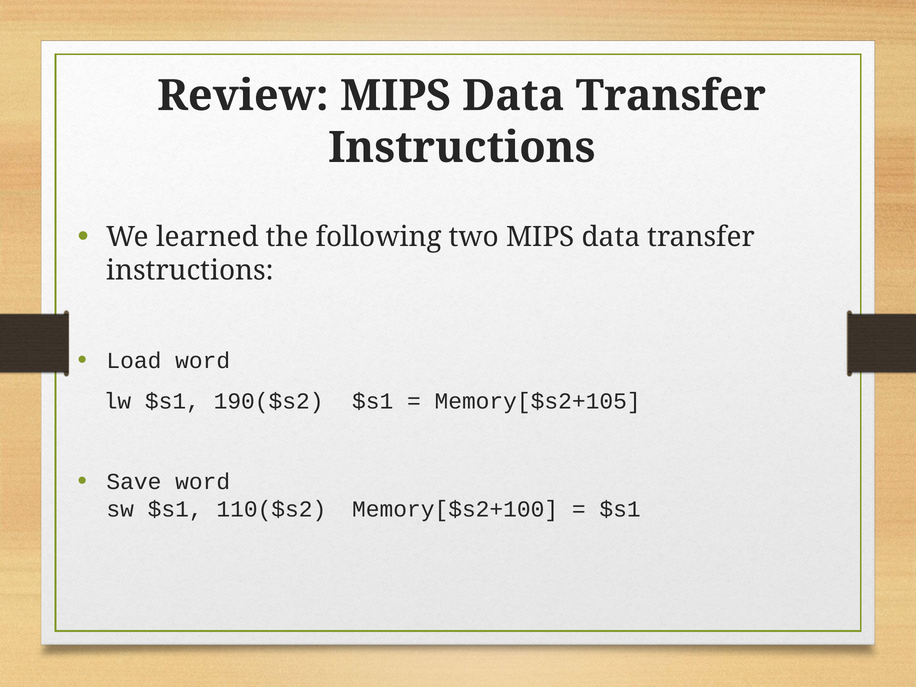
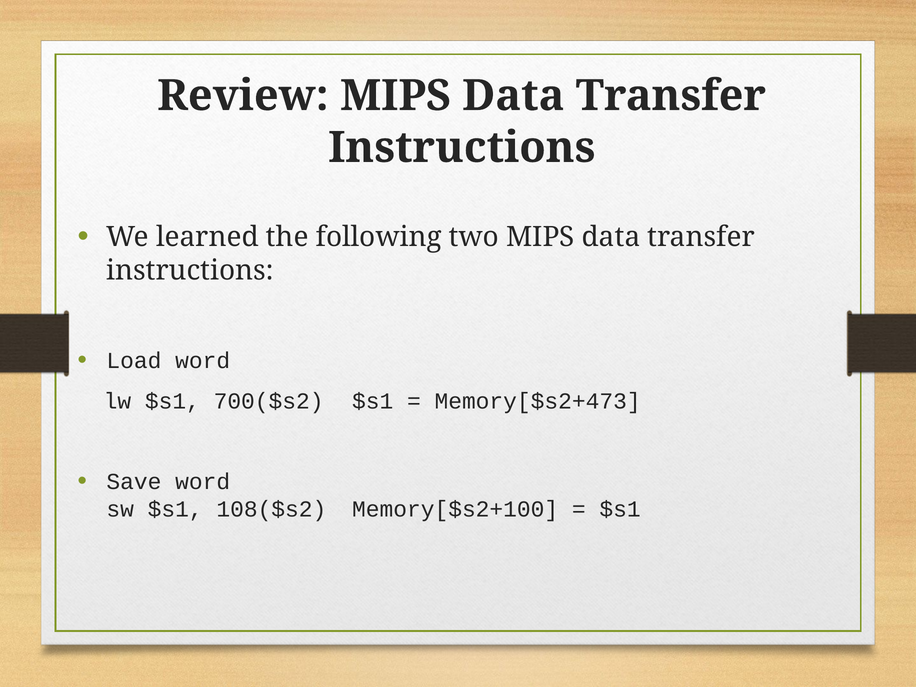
190($s2: 190($s2 -> 700($s2
Memory[$s2+105: Memory[$s2+105 -> Memory[$s2+473
110($s2: 110($s2 -> 108($s2
